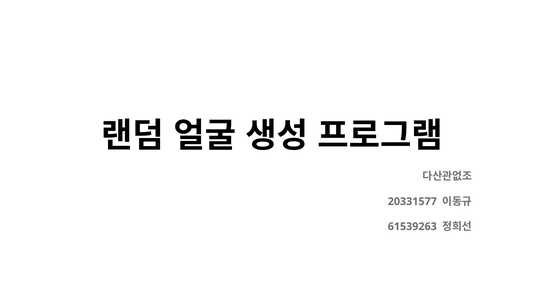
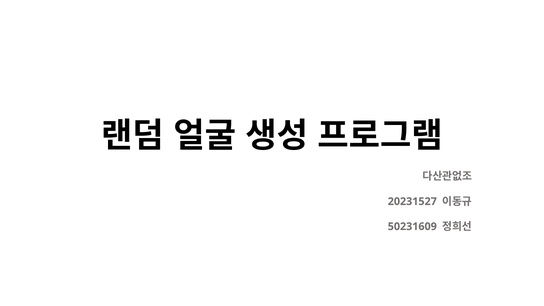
20331577: 20331577 -> 20231527
61539263: 61539263 -> 50231609
